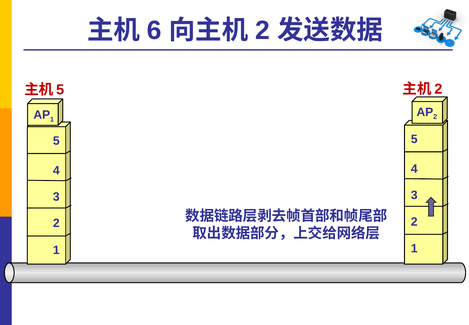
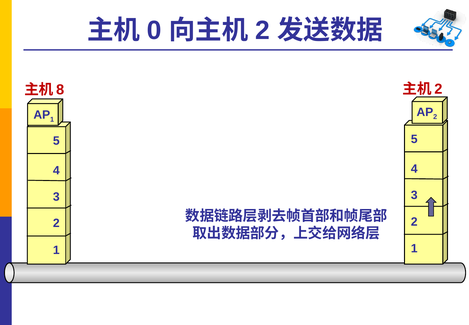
6: 6 -> 0
5 at (60, 90): 5 -> 8
